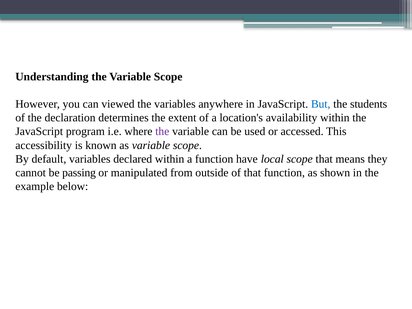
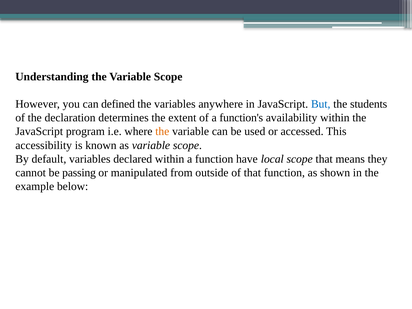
viewed: viewed -> defined
location's: location's -> function's
the at (162, 132) colour: purple -> orange
